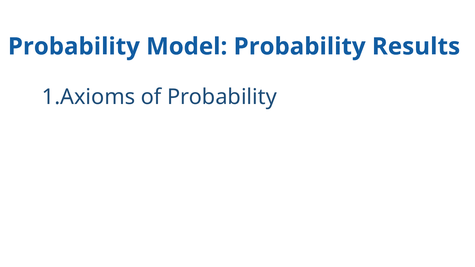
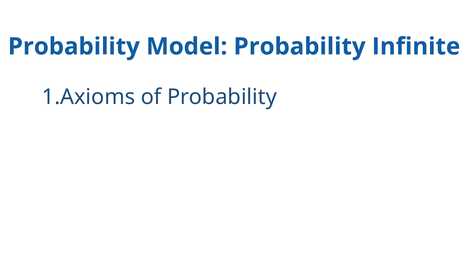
Results: Results -> Infinite
